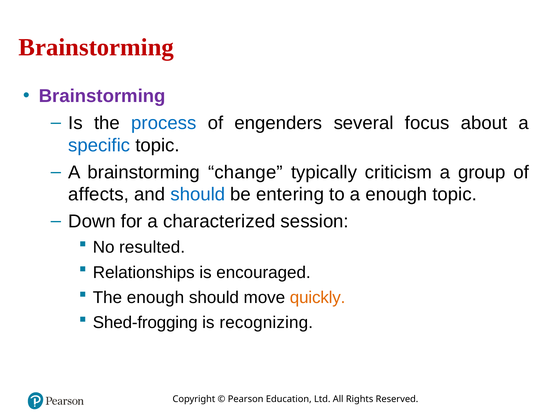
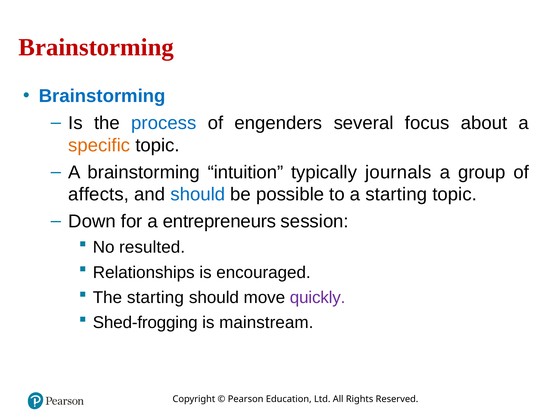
Brainstorming at (102, 96) colour: purple -> blue
specific colour: blue -> orange
change: change -> intuition
criticism: criticism -> journals
entering: entering -> possible
a enough: enough -> starting
characterized: characterized -> entrepreneurs
The enough: enough -> starting
quickly colour: orange -> purple
recognizing: recognizing -> mainstream
